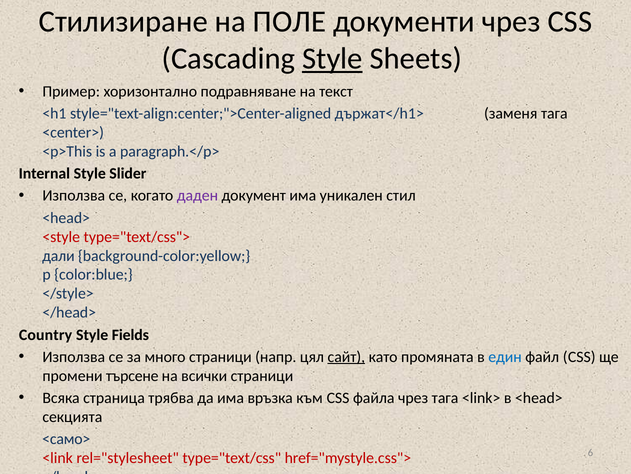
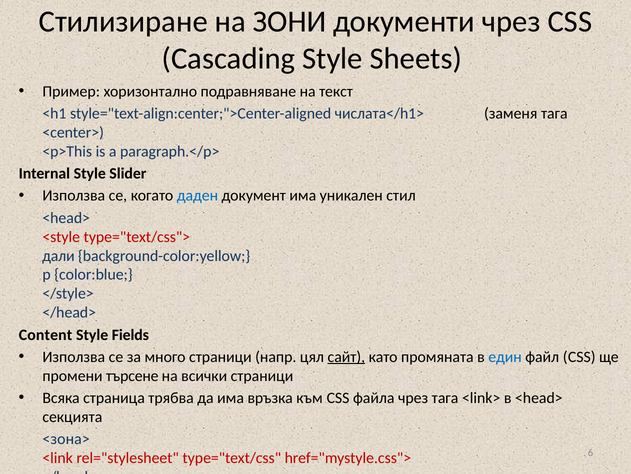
ПОЛЕ: ПОЛЕ -> ЗОНИ
Style at (332, 59) underline: present -> none
държат</h1>: държат</h1> -> числата</h1>
даден colour: purple -> blue
Country: Country -> Content
<само>: <само> -> <зона>
